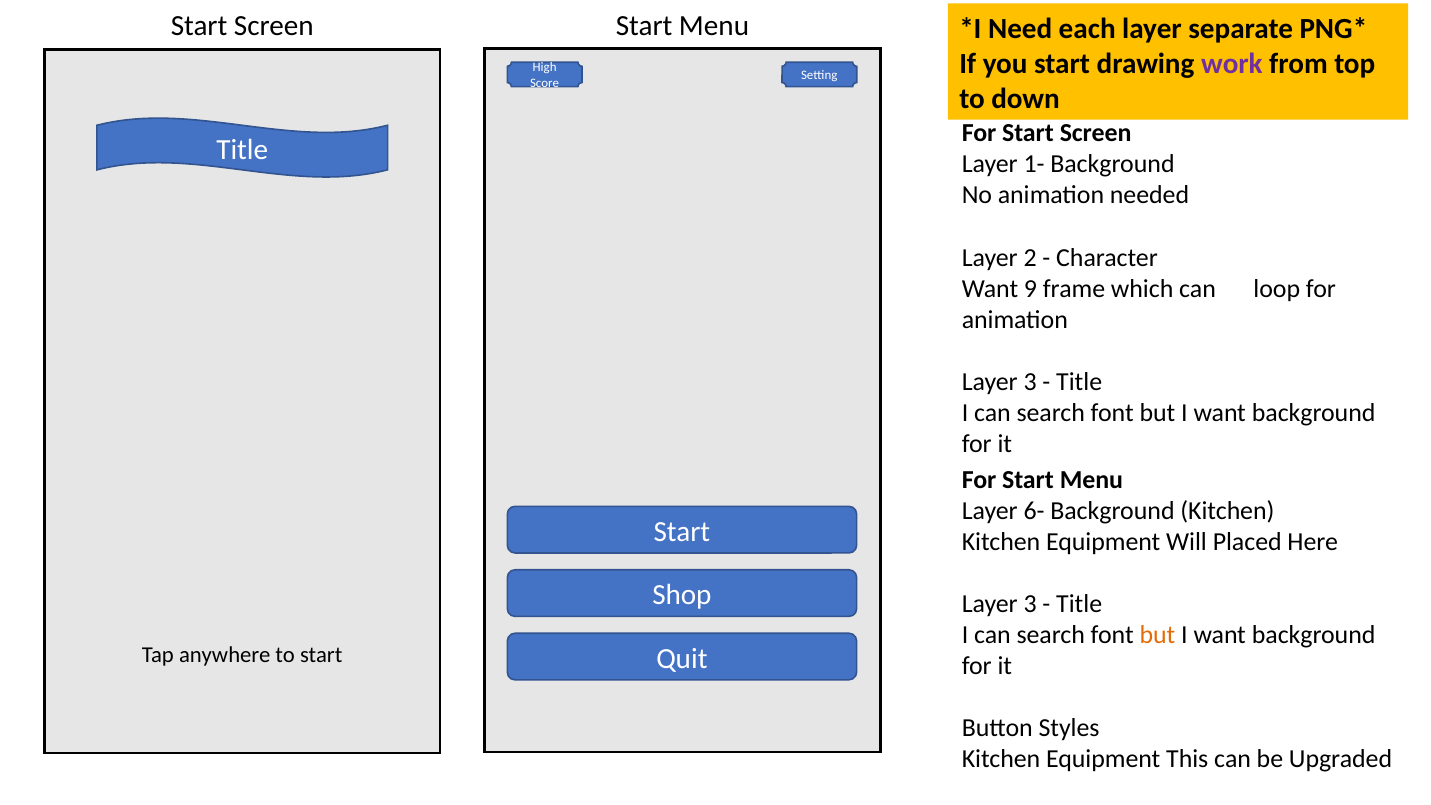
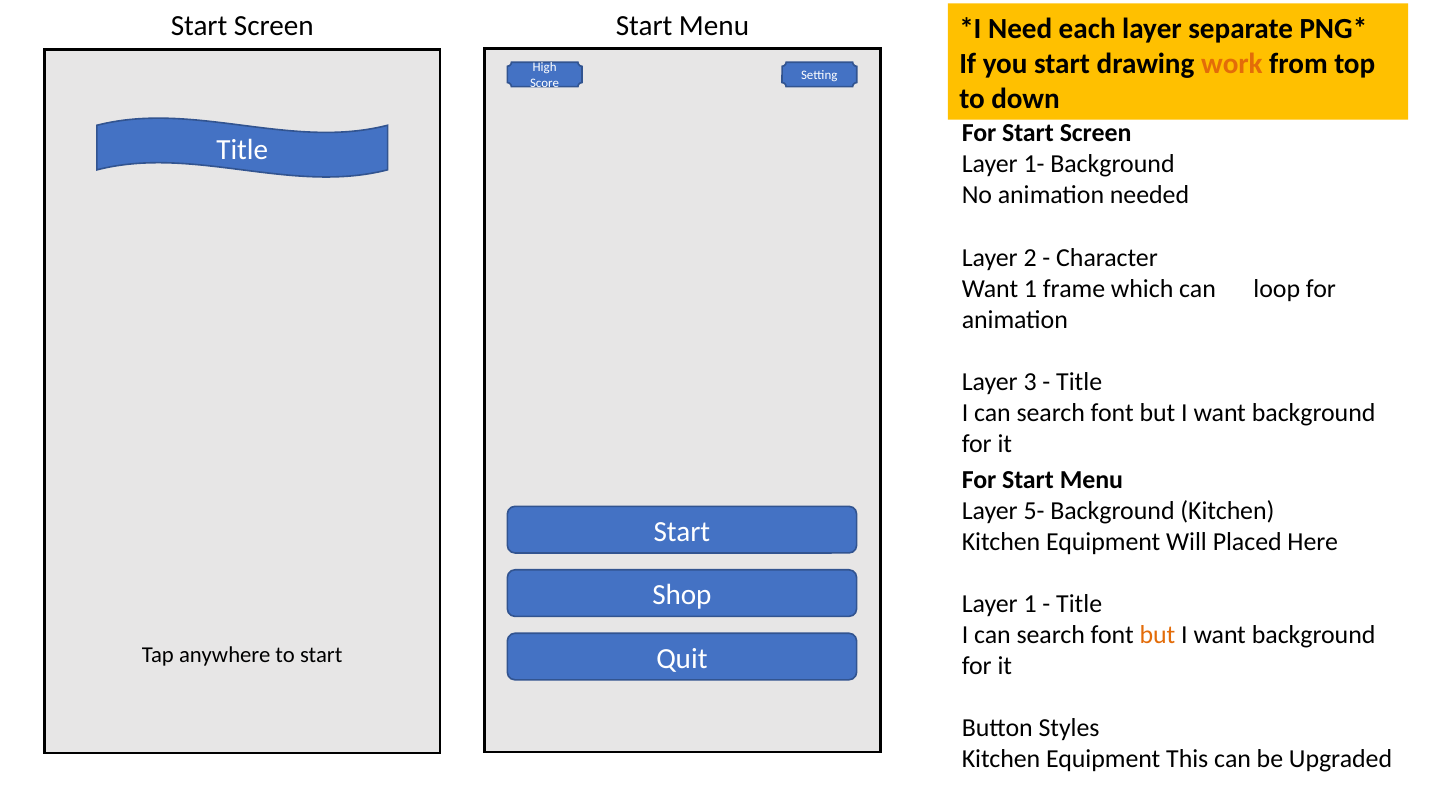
work colour: purple -> orange
Want 9: 9 -> 1
6-: 6- -> 5-
3 at (1030, 604): 3 -> 1
